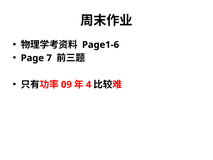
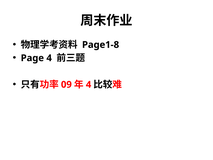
Page1-6: Page1-6 -> Page1-8
Page 7: 7 -> 4
